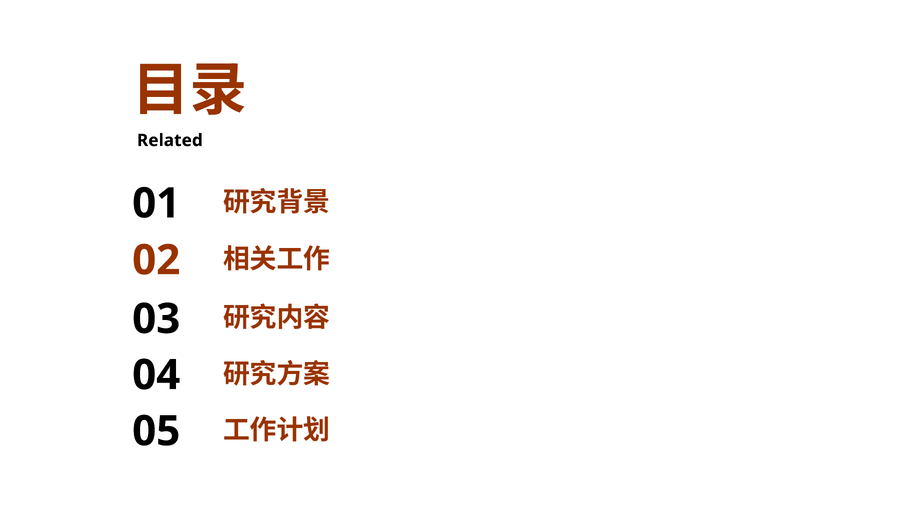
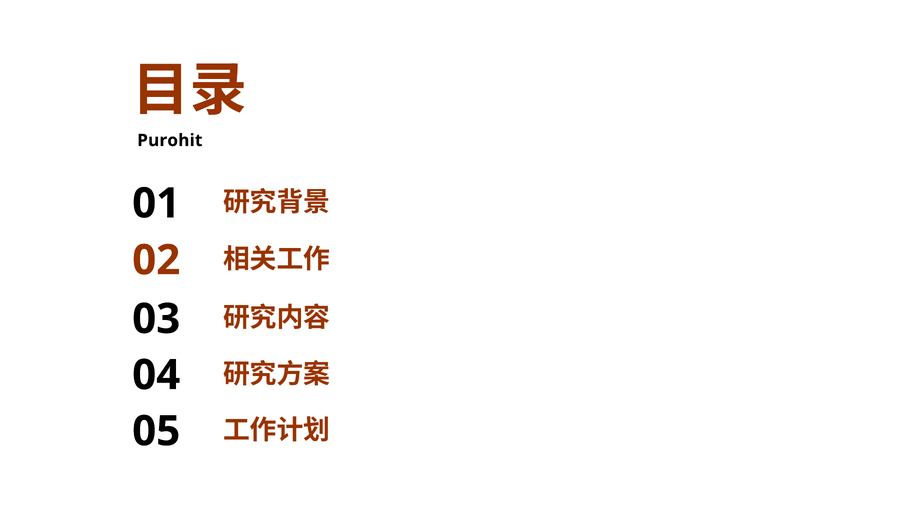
Related: Related -> Purohit
